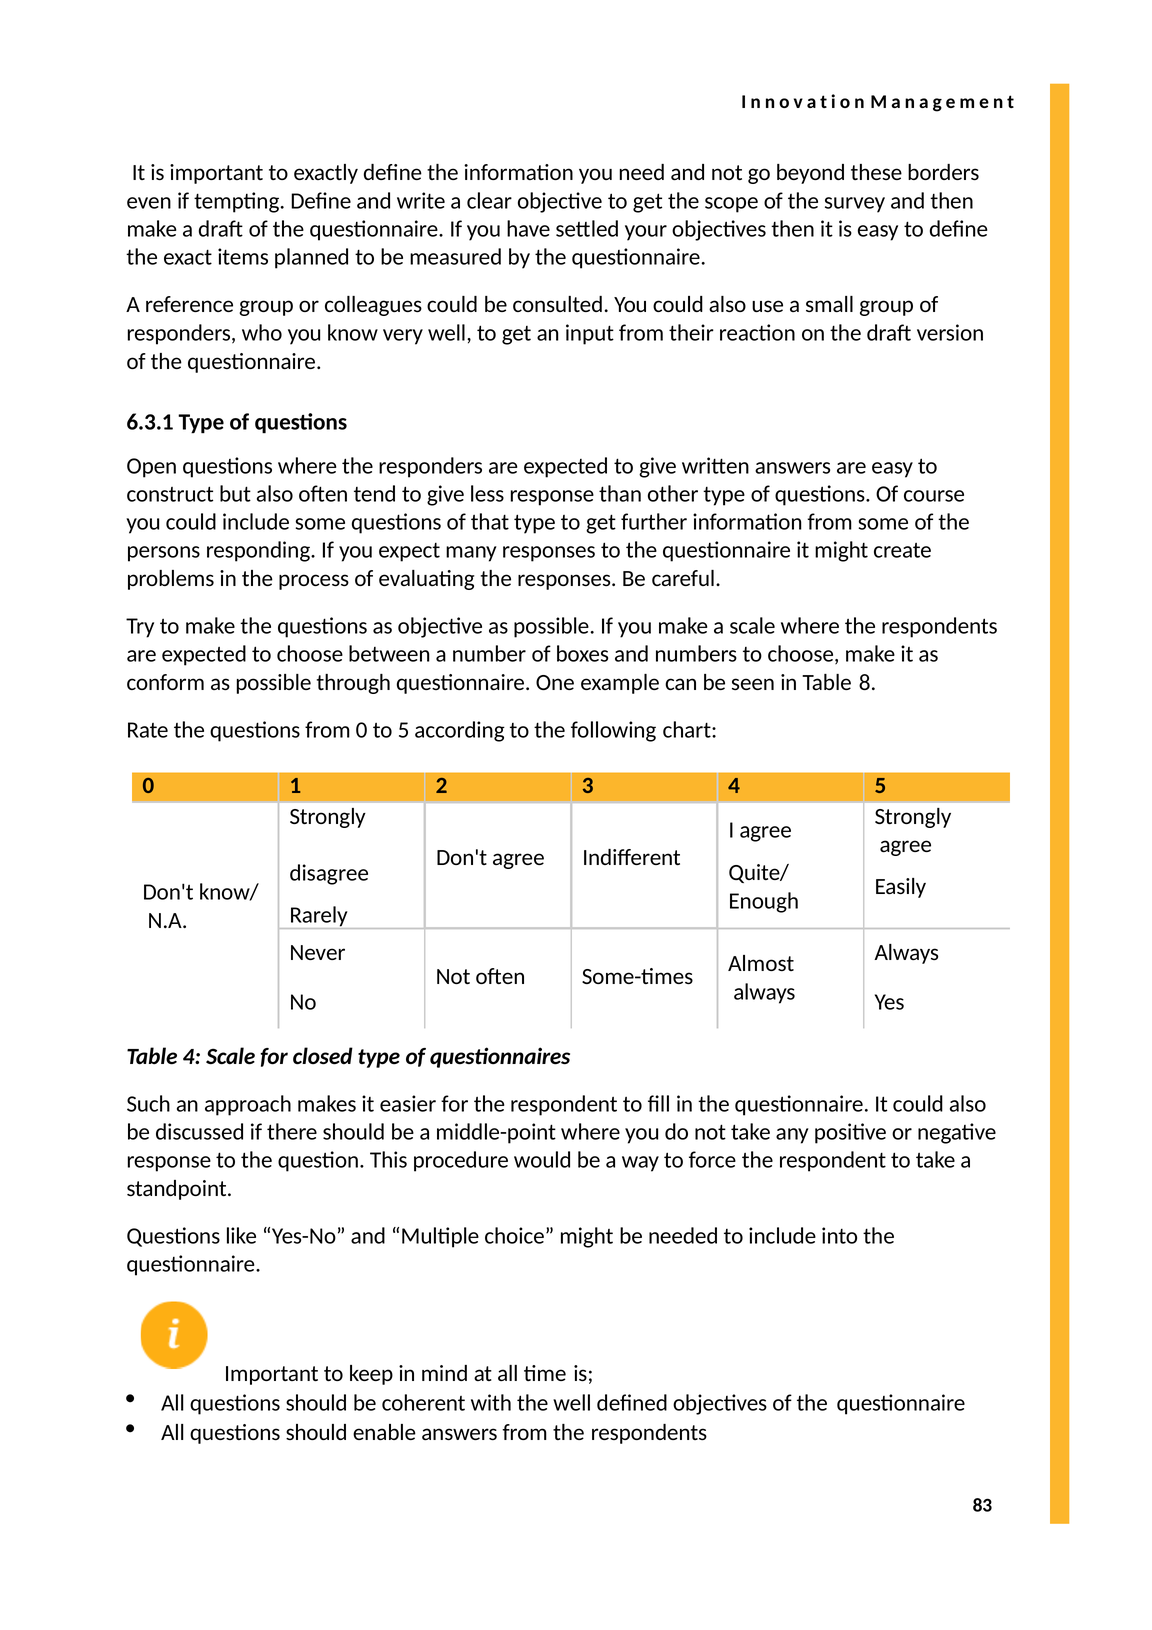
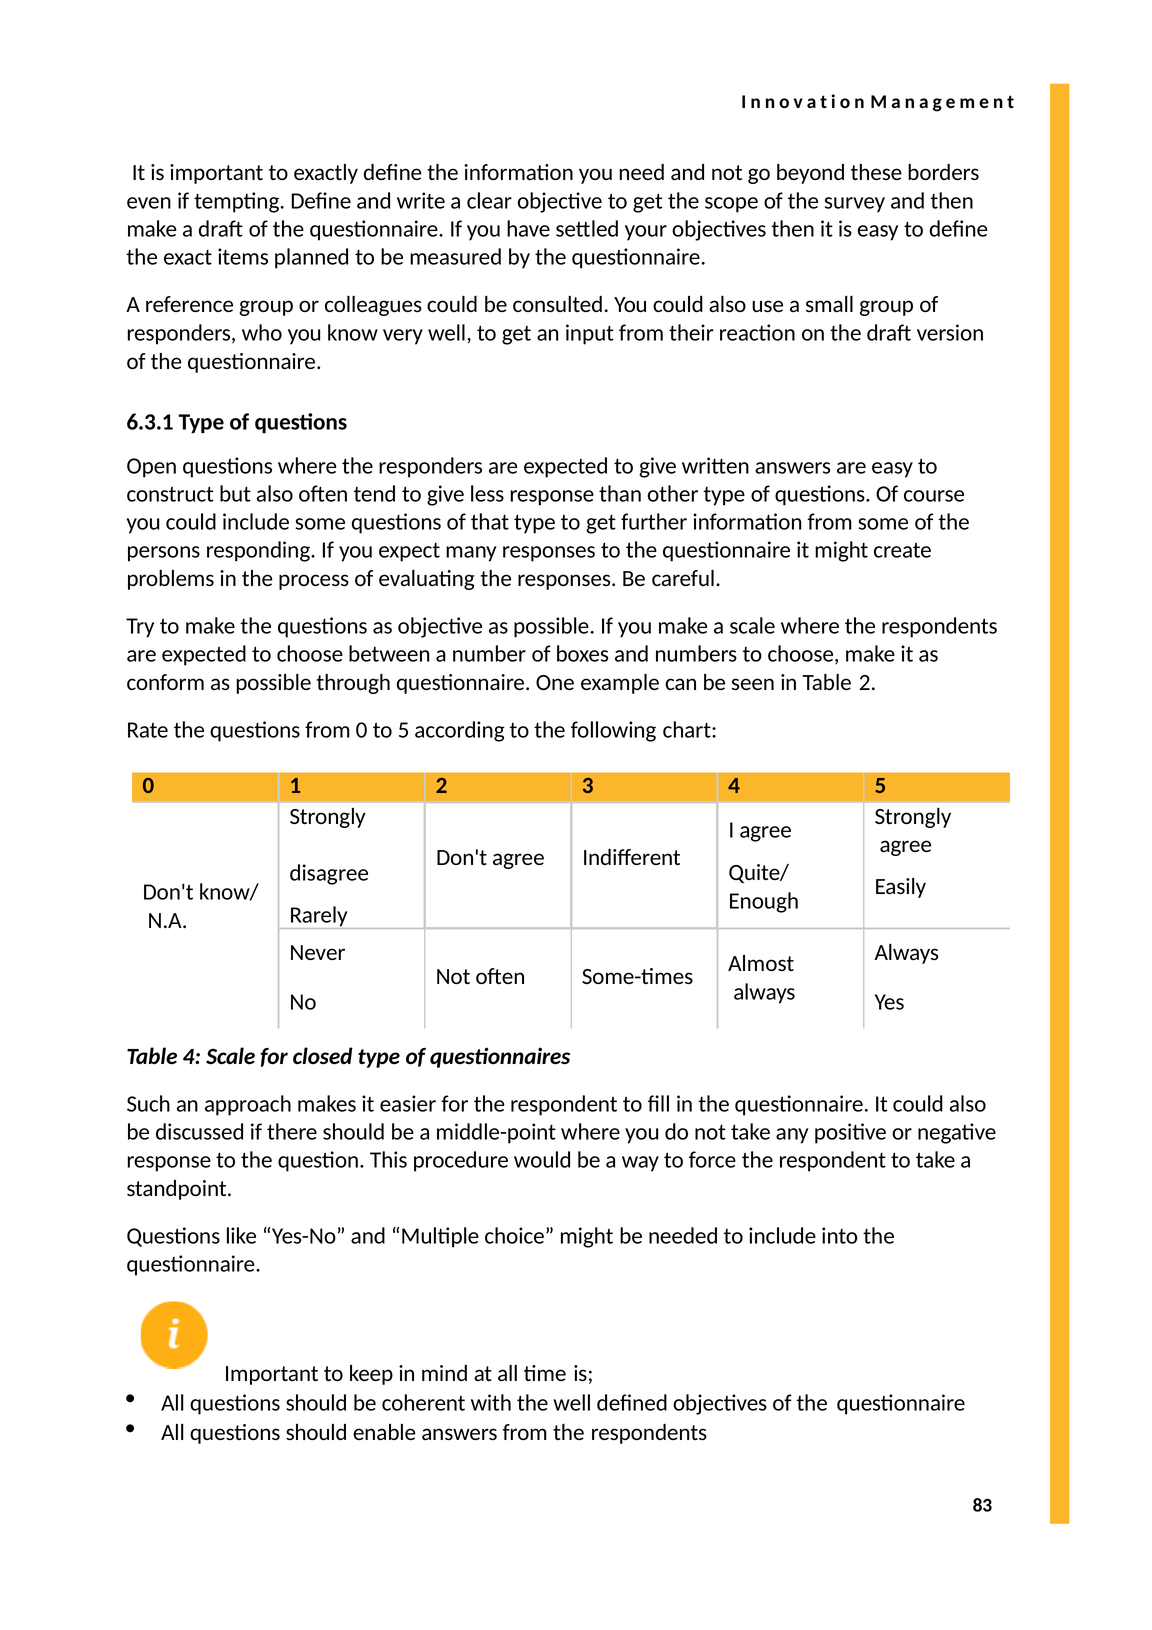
Table 8: 8 -> 2
